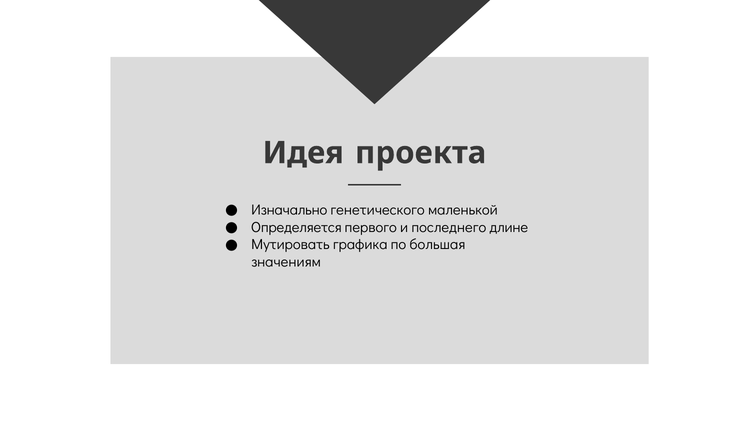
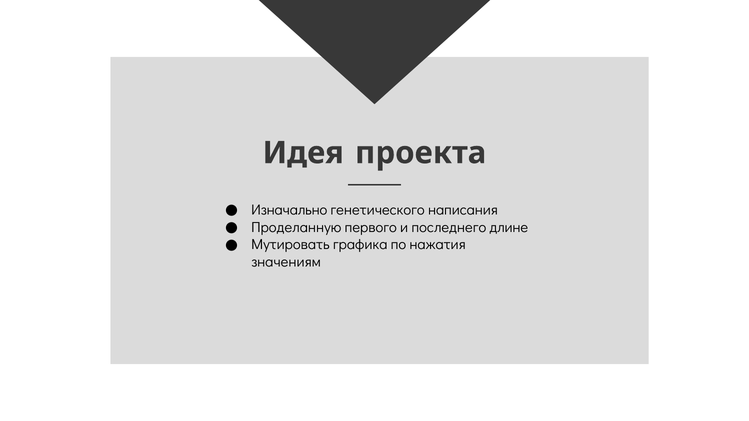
маленькой: маленькой -> написания
Определяется: Определяется -> Проделанную
большая: большая -> нажатия
